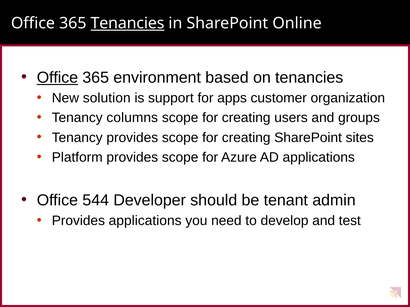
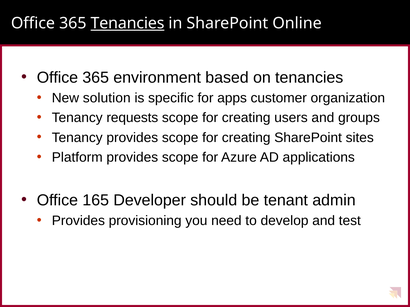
Office at (57, 78) underline: present -> none
support: support -> specific
columns: columns -> requests
544: 544 -> 165
Provides applications: applications -> provisioning
